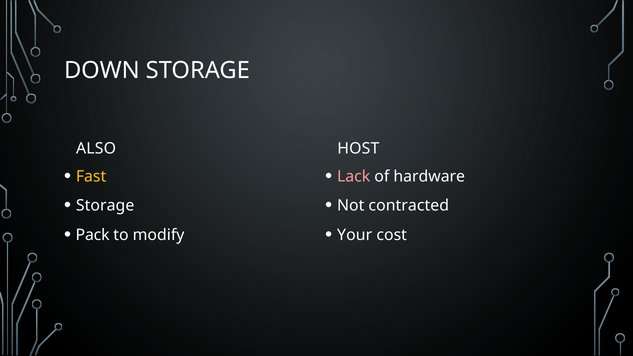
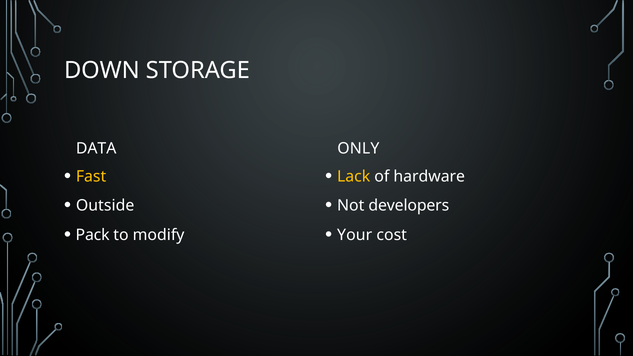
ALSO: ALSO -> DATA
HOST: HOST -> ONLY
Lack colour: pink -> yellow
Storage at (105, 206): Storage -> Outside
contracted: contracted -> developers
